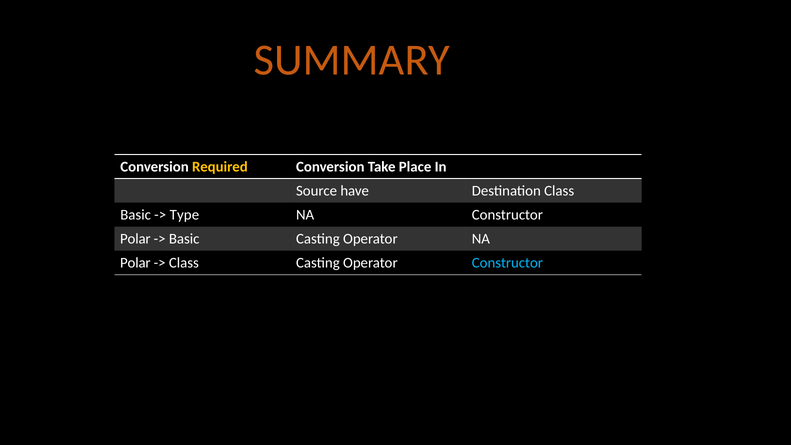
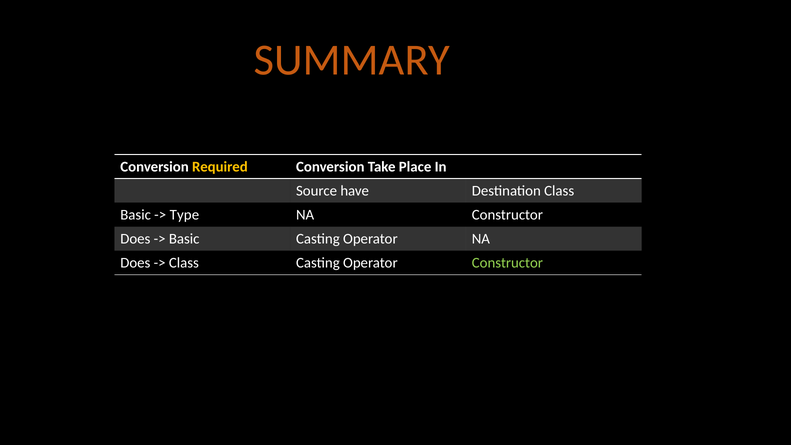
Polar at (135, 239): Polar -> Does
Polar at (135, 263): Polar -> Does
Constructor at (507, 263) colour: light blue -> light green
